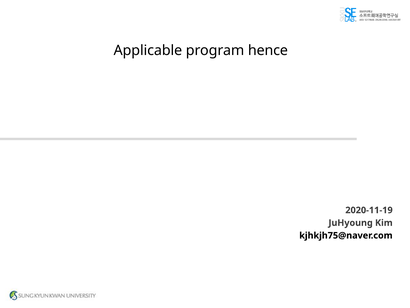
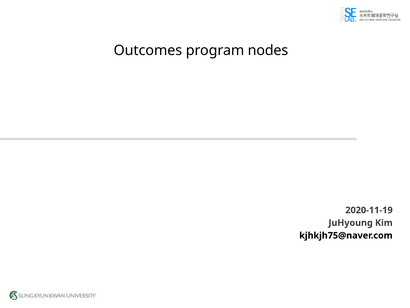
Applicable: Applicable -> Outcomes
hence: hence -> nodes
